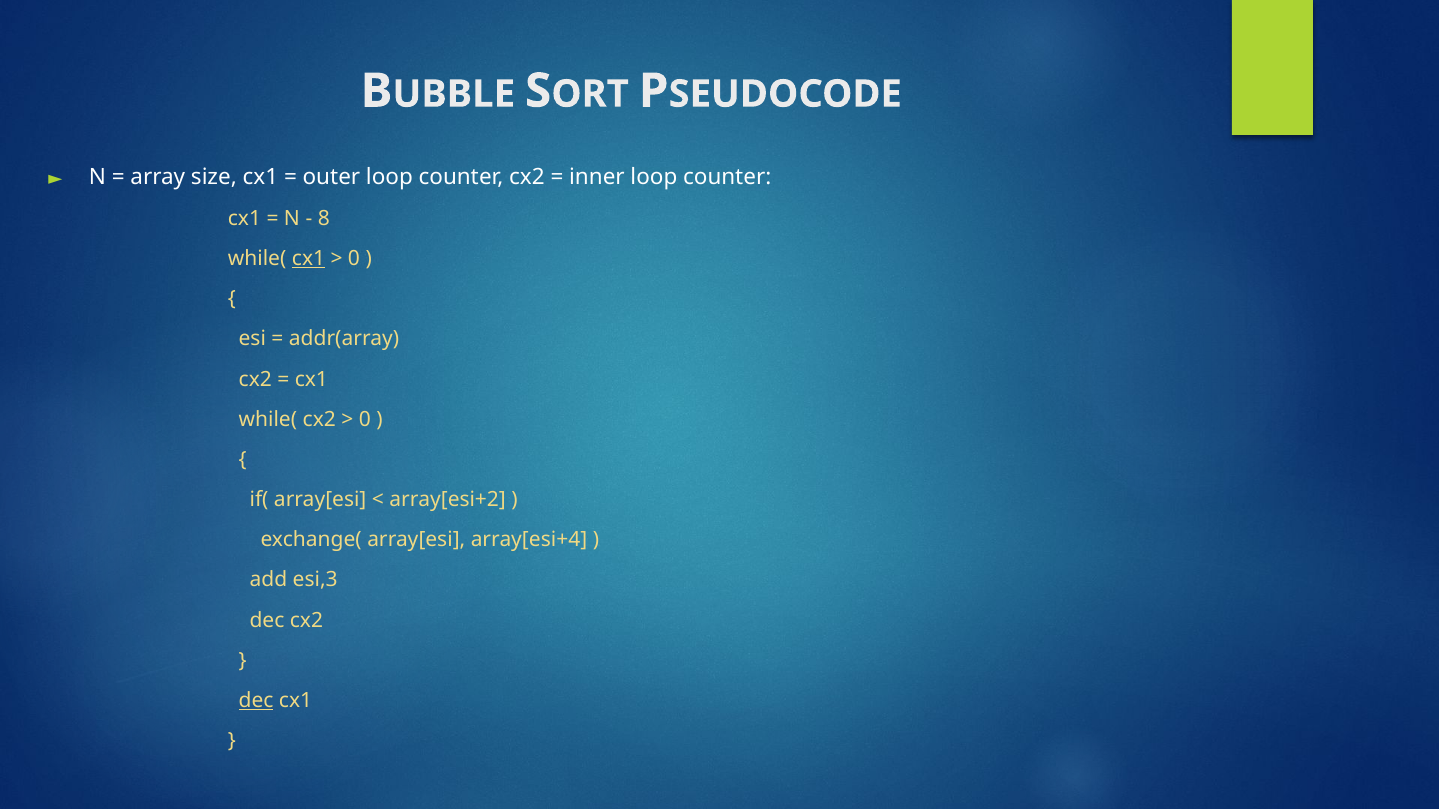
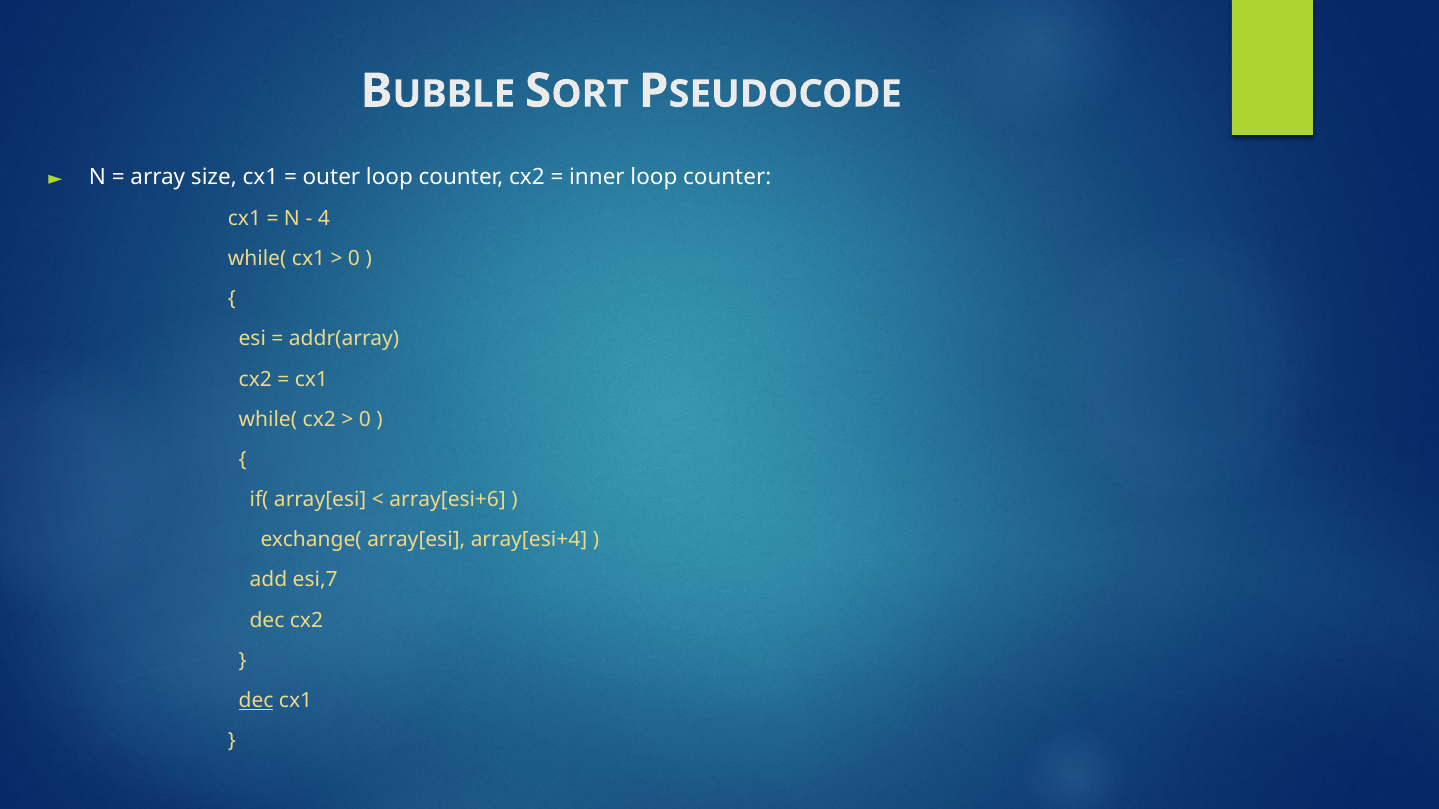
8: 8 -> 4
cx1 at (309, 259) underline: present -> none
array[esi+2: array[esi+2 -> array[esi+6
esi,3: esi,3 -> esi,7
